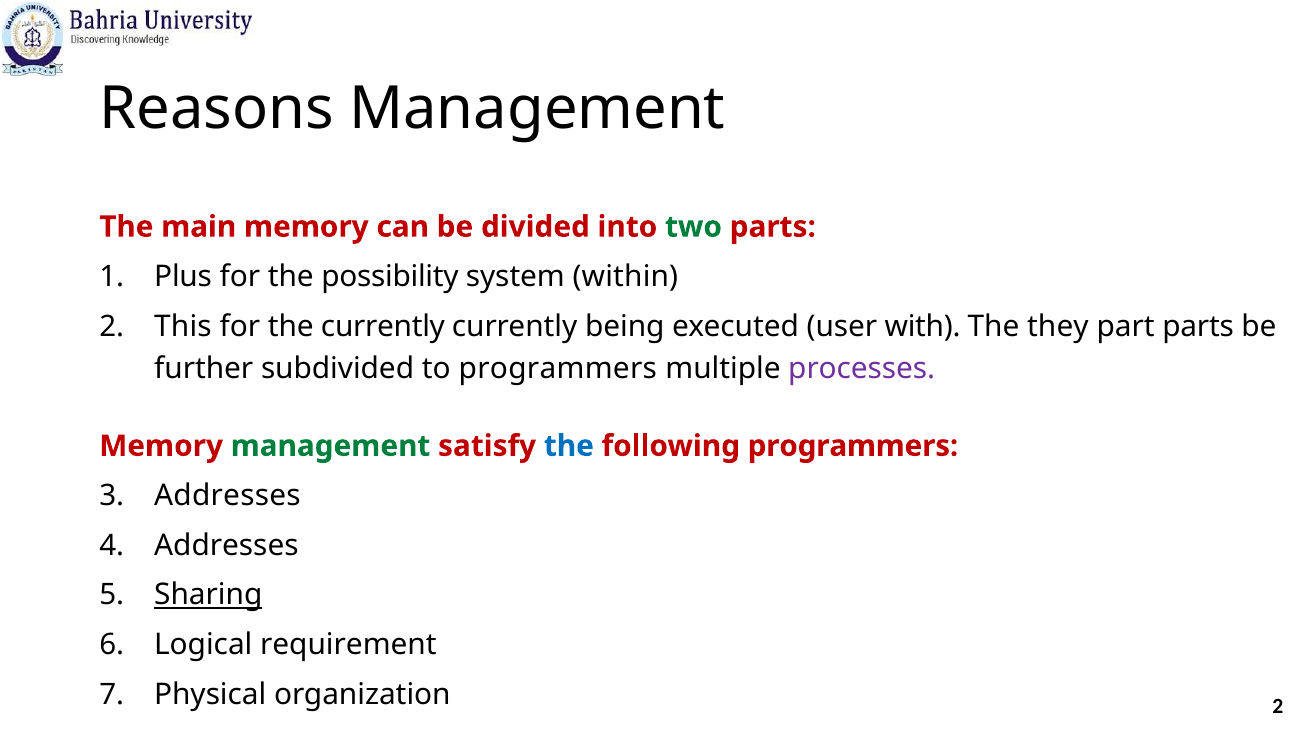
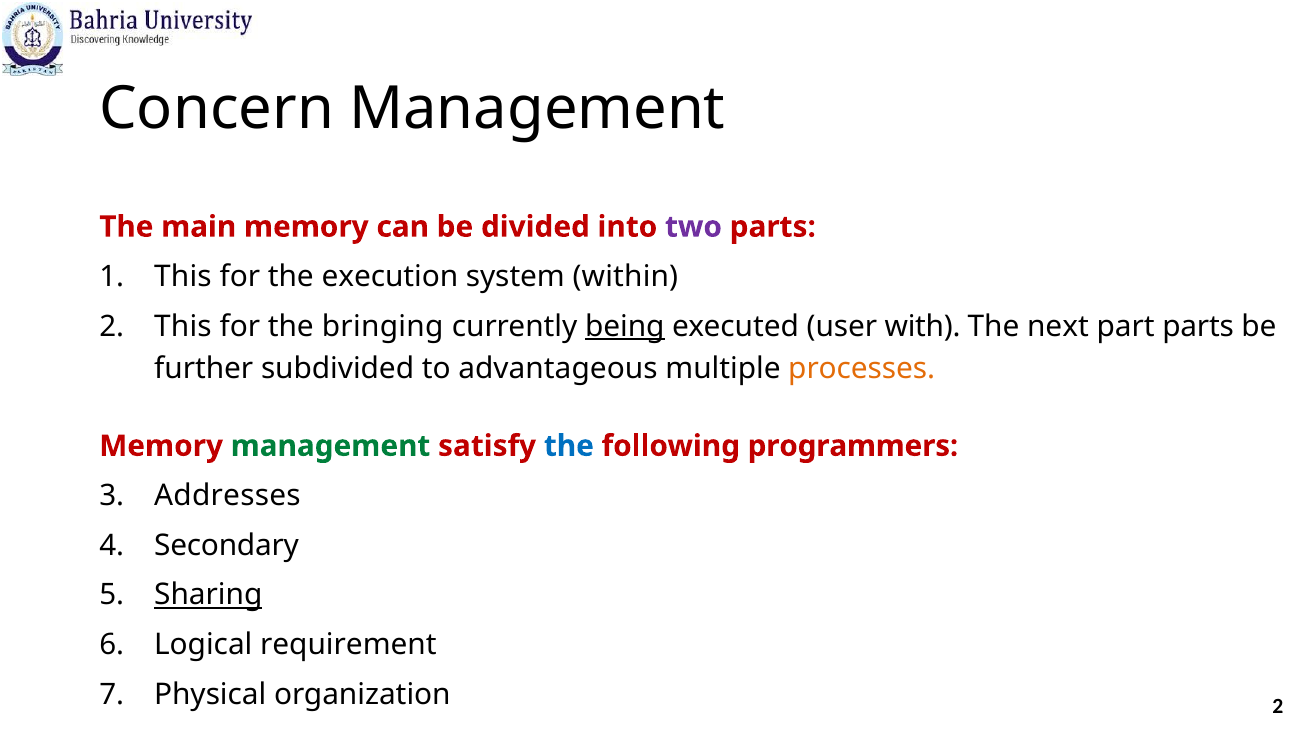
Reasons: Reasons -> Concern
two colour: green -> purple
Plus at (183, 277): Plus -> This
possibility: possibility -> execution
the currently: currently -> bringing
being underline: none -> present
they: they -> next
to programmers: programmers -> advantageous
processes colour: purple -> orange
Addresses at (226, 546): Addresses -> Secondary
